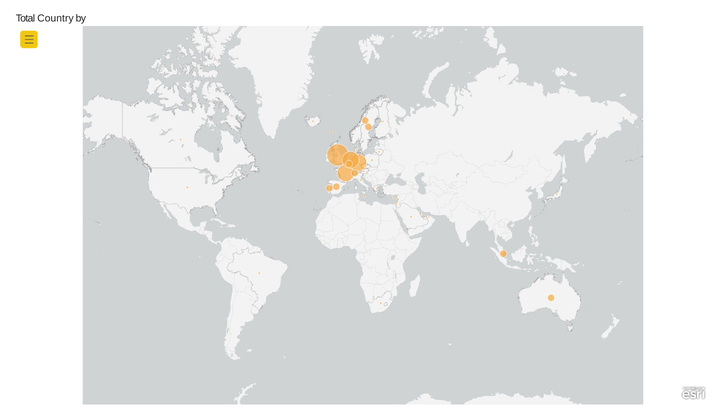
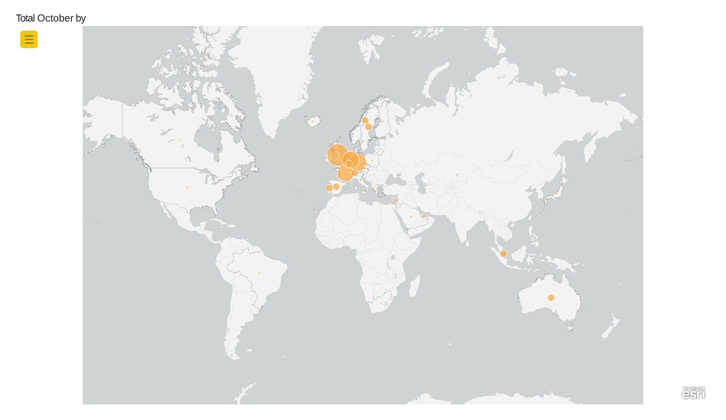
Total Country: Country -> October
